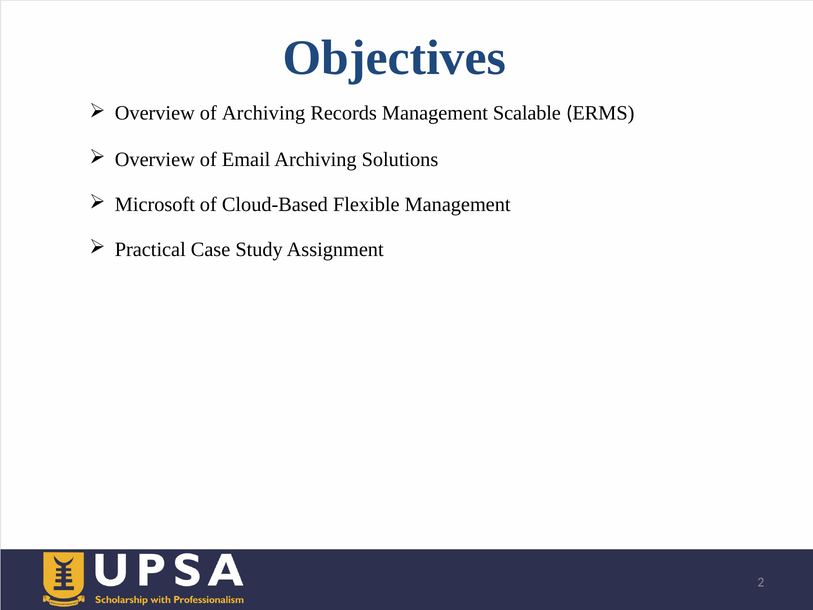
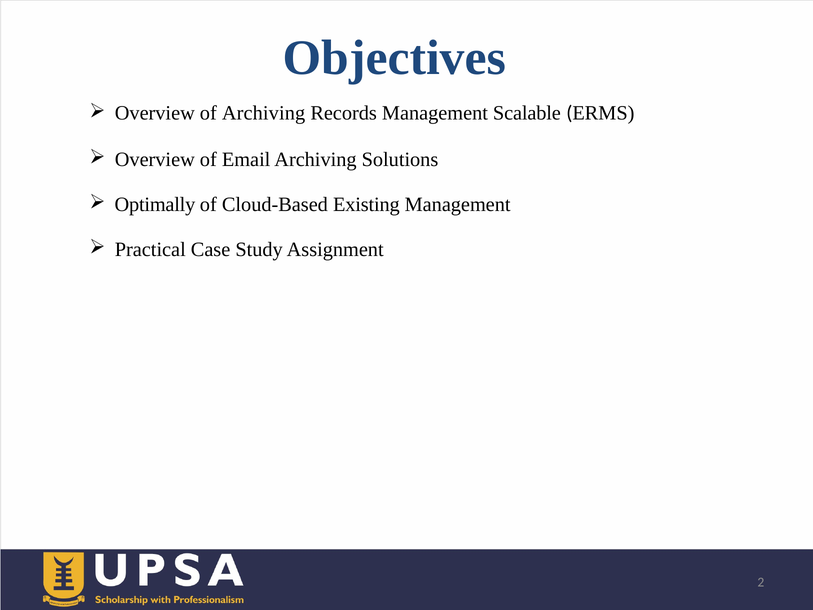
Microsoft: Microsoft -> Optimally
Flexible: Flexible -> Existing
